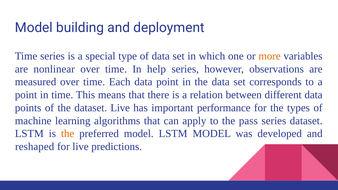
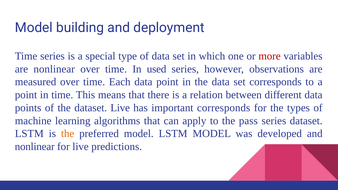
more colour: orange -> red
help: help -> used
important performance: performance -> corresponds
reshaped at (35, 147): reshaped -> nonlinear
